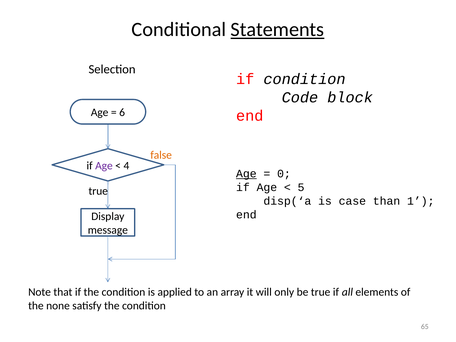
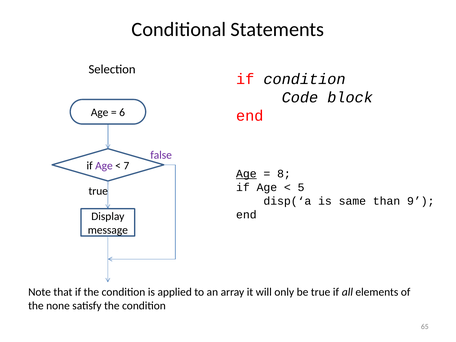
Statements underline: present -> none
false colour: orange -> purple
4: 4 -> 7
0: 0 -> 8
case: case -> same
1: 1 -> 9
